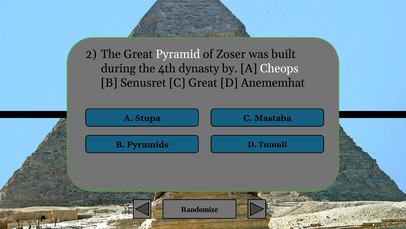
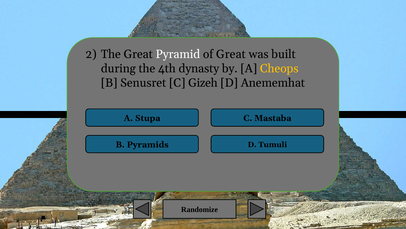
of Zoser: Zoser -> Great
Cheops colour: white -> yellow
C Great: Great -> Gizeh
